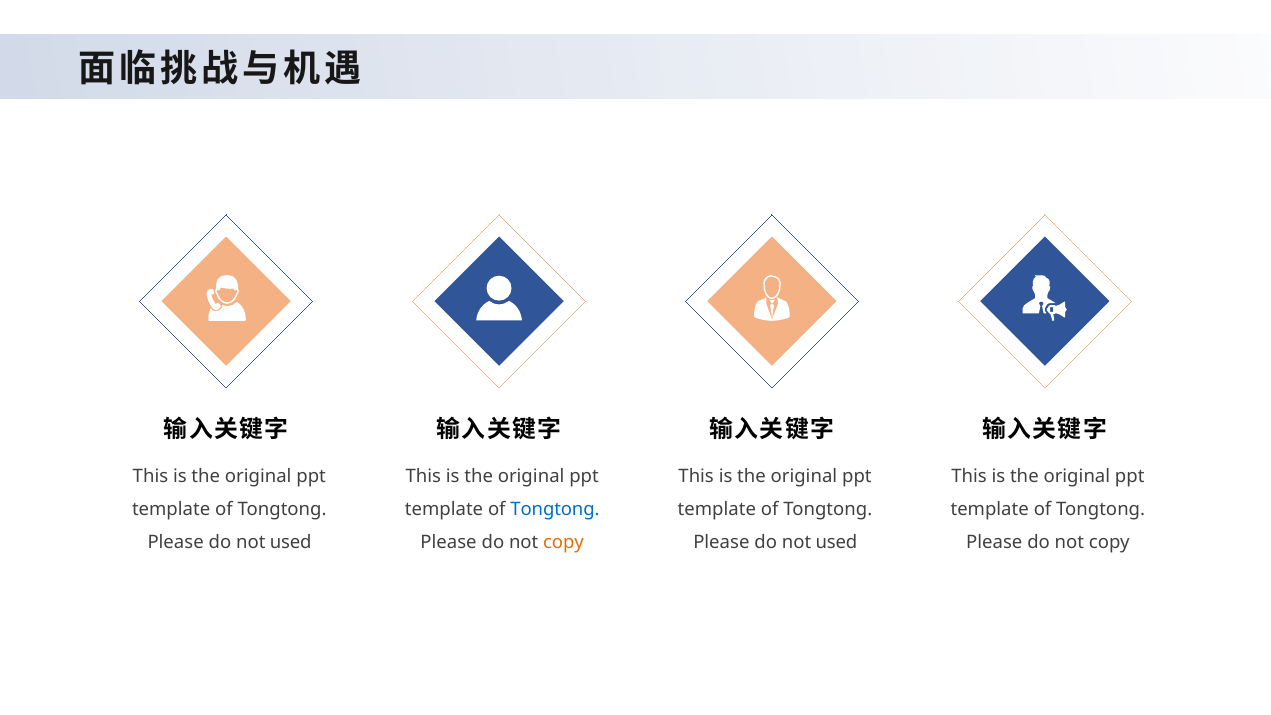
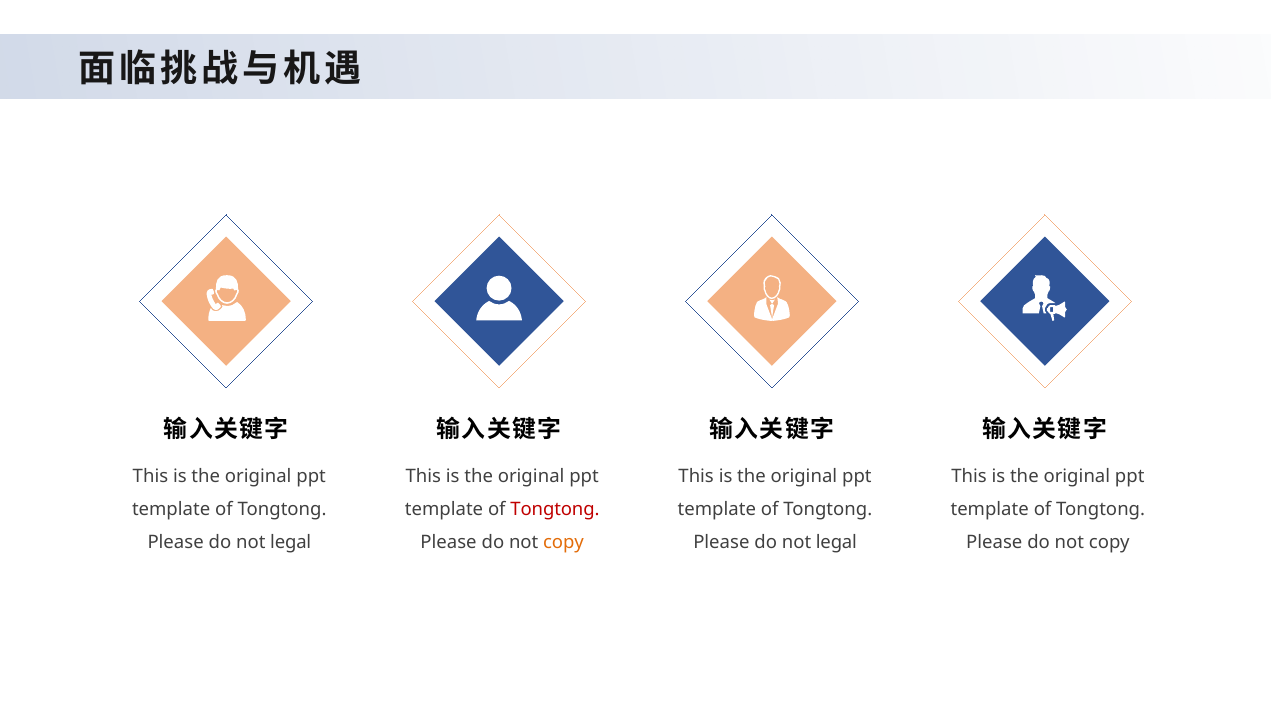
Tongtong at (555, 509) colour: blue -> red
used at (291, 543): used -> legal
used at (836, 543): used -> legal
